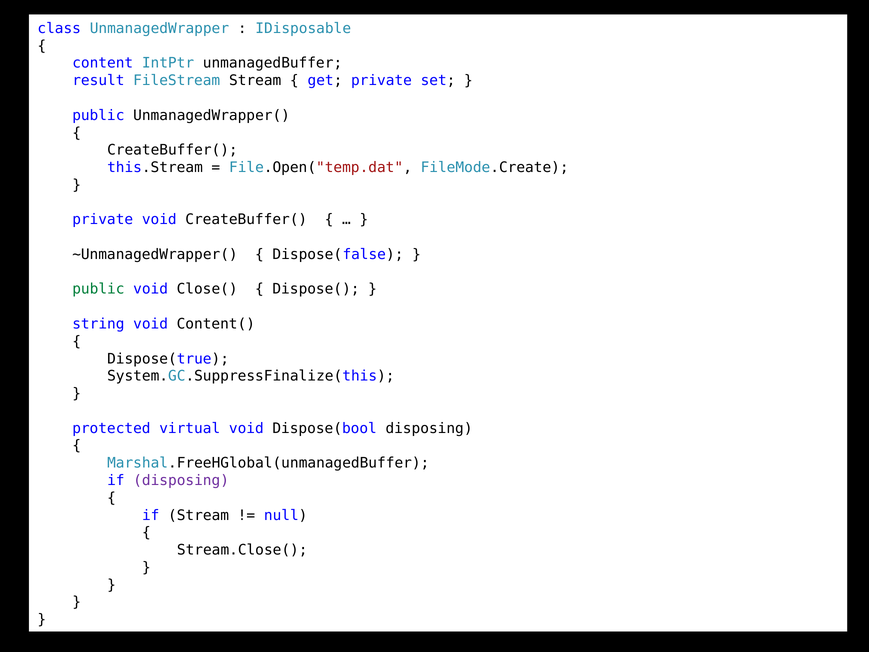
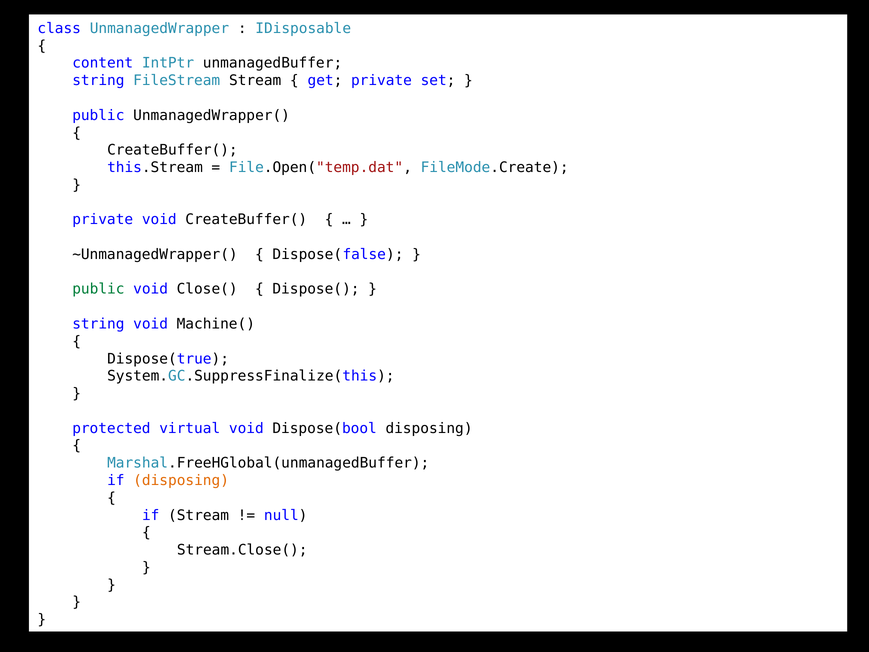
result at (98, 81): result -> string
Content(: Content( -> Machine(
disposing at (181, 480) colour: purple -> orange
